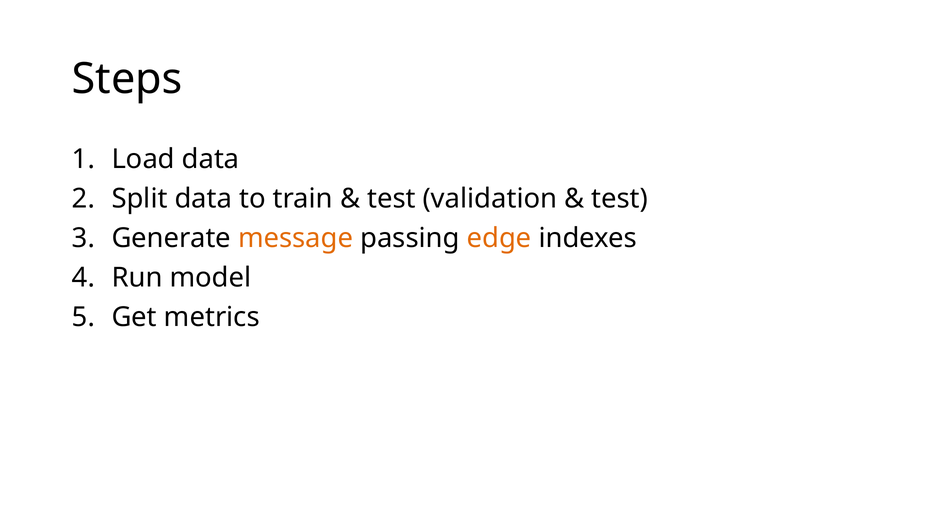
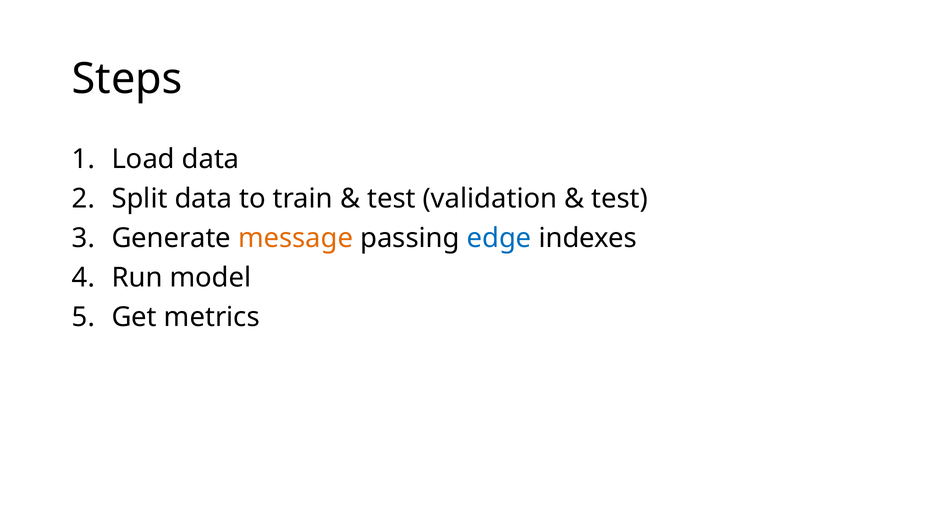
edge colour: orange -> blue
